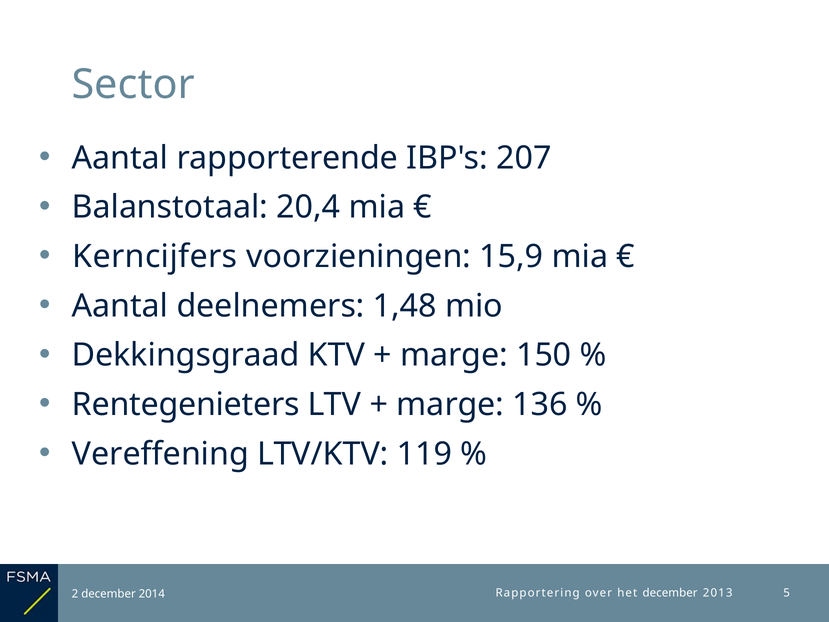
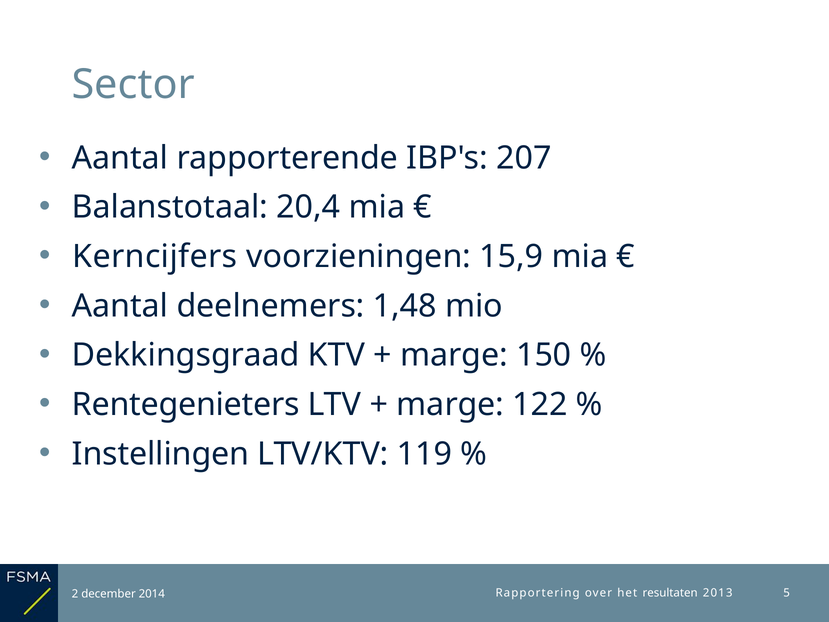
136: 136 -> 122
Vereffening: Vereffening -> Instellingen
het december: december -> resultaten
